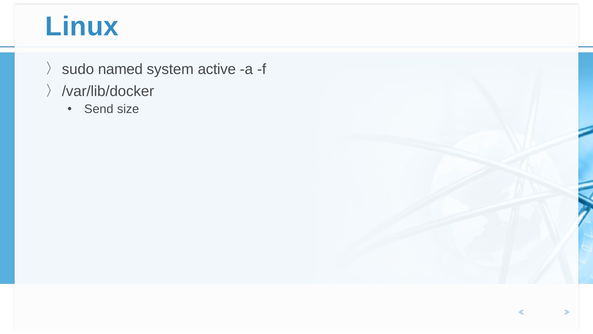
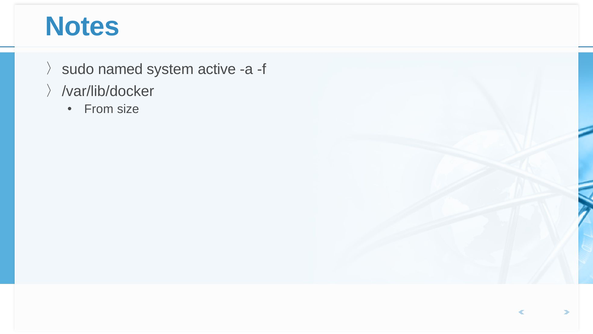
Linux: Linux -> Notes
Send: Send -> From
